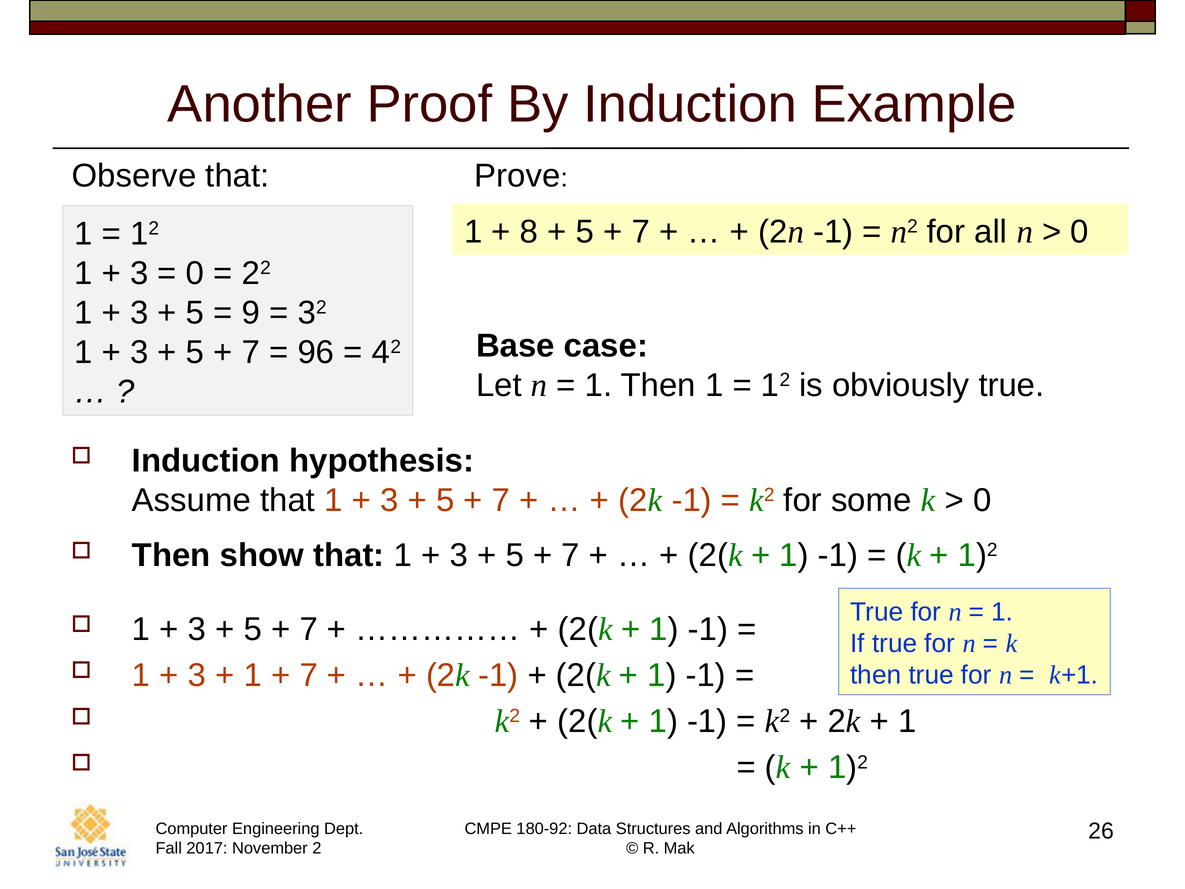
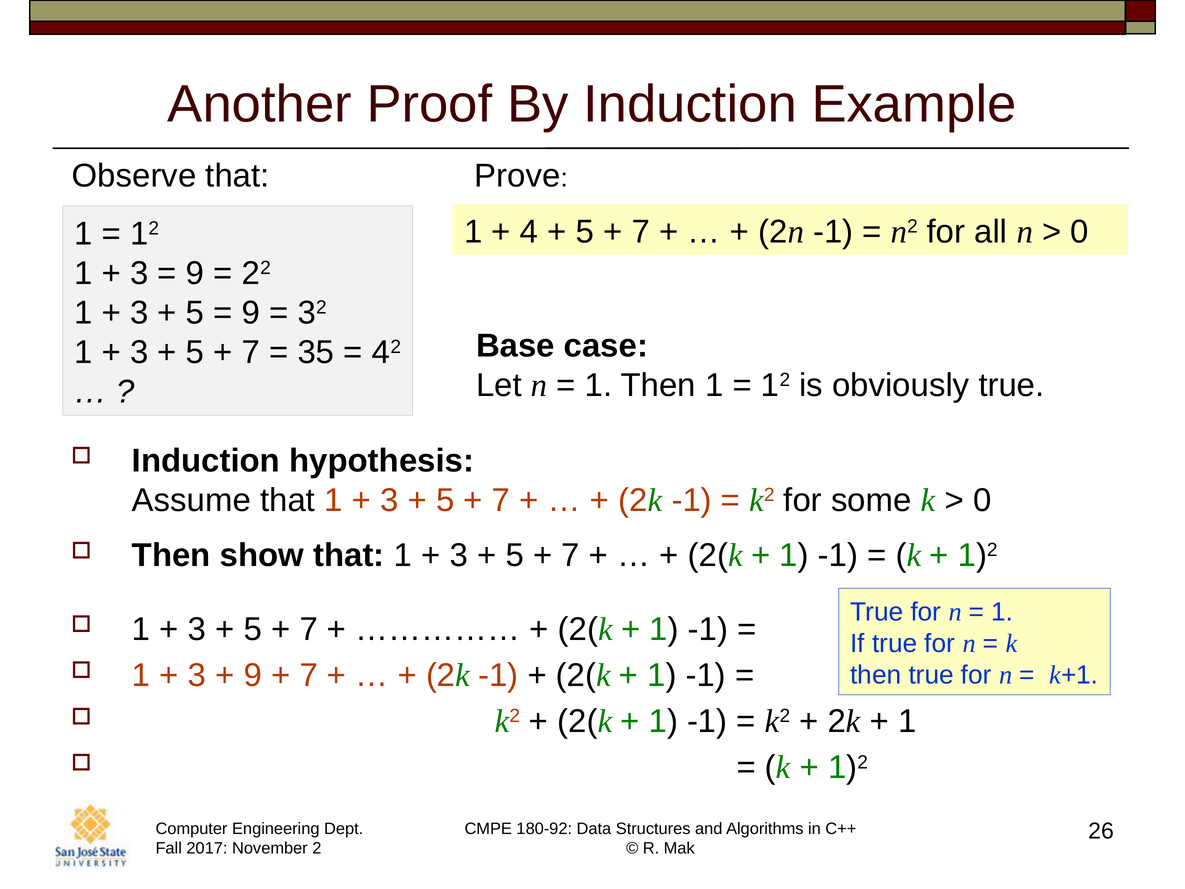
8: 8 -> 4
0 at (195, 273): 0 -> 9
96: 96 -> 35
1 at (253, 675): 1 -> 9
